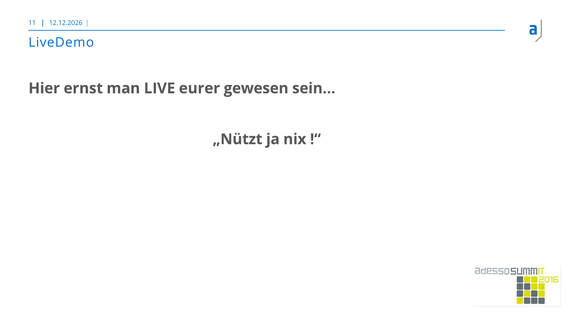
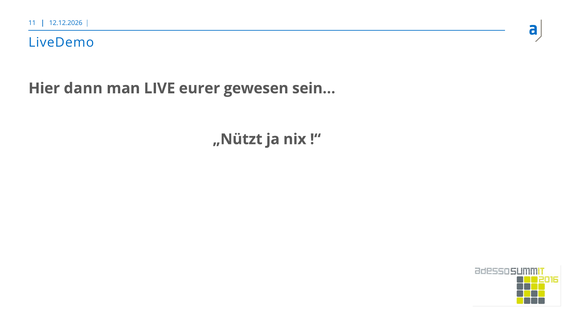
ernst: ernst -> dann
